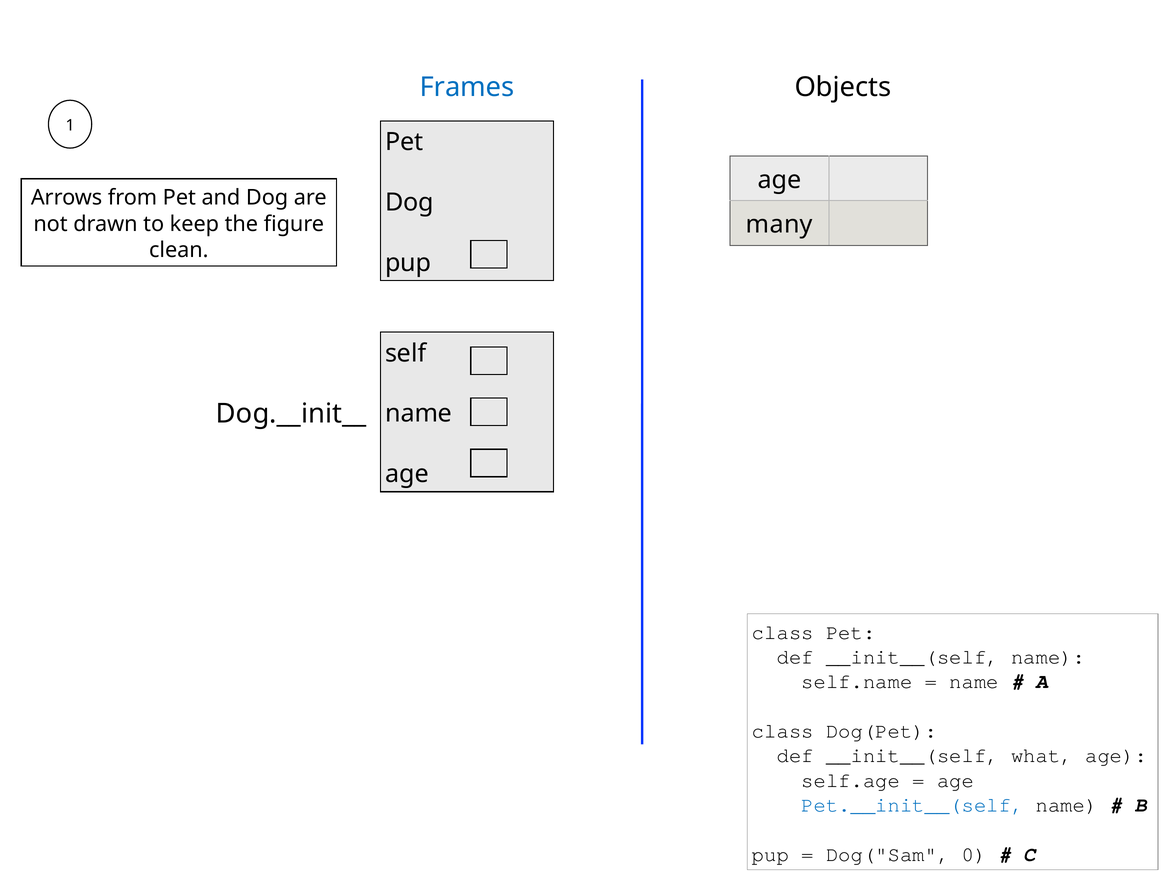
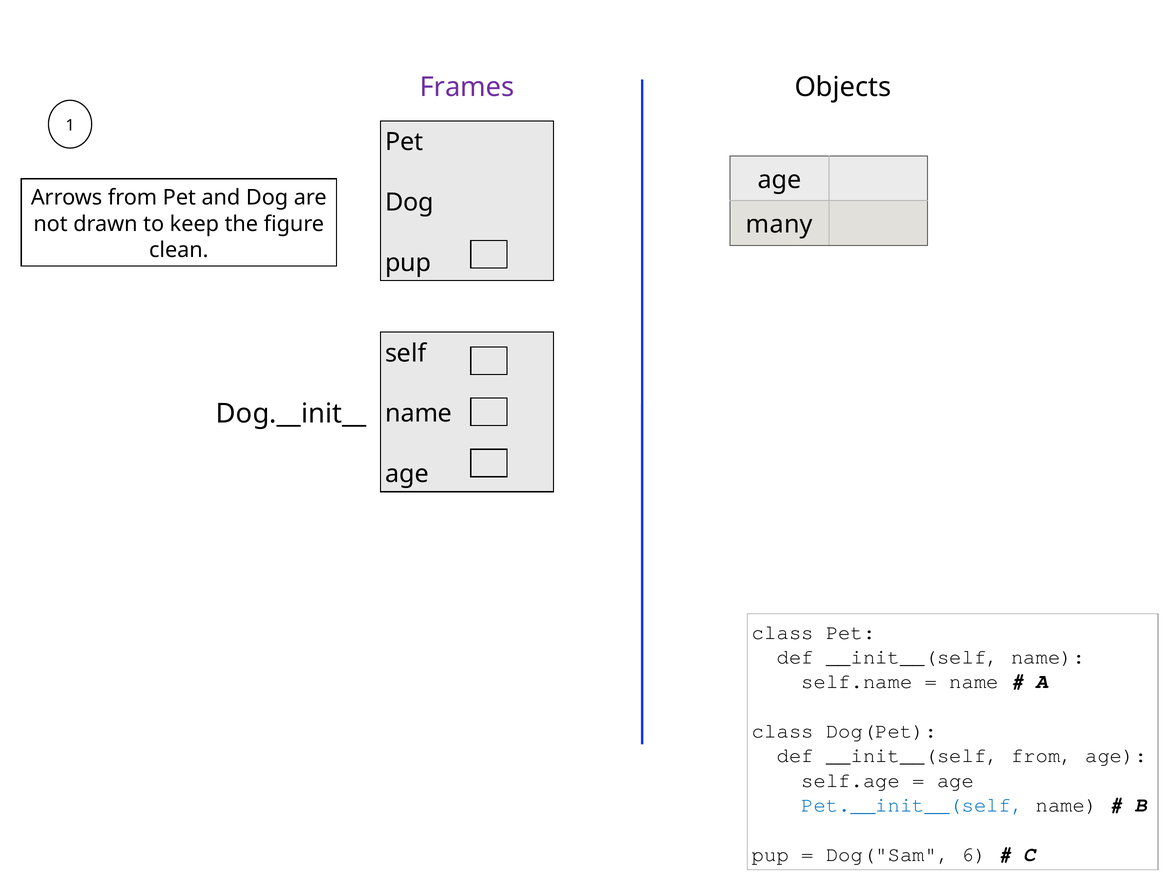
Frames colour: blue -> purple
__init__(self what: what -> from
0: 0 -> 6
